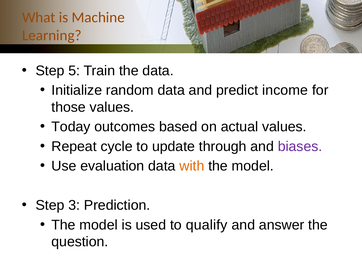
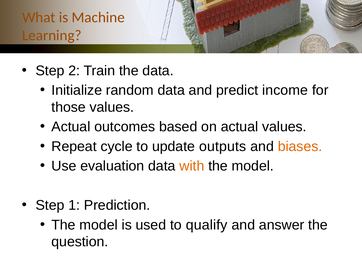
5: 5 -> 2
Today at (71, 127): Today -> Actual
through: through -> outputs
biases colour: purple -> orange
3: 3 -> 1
